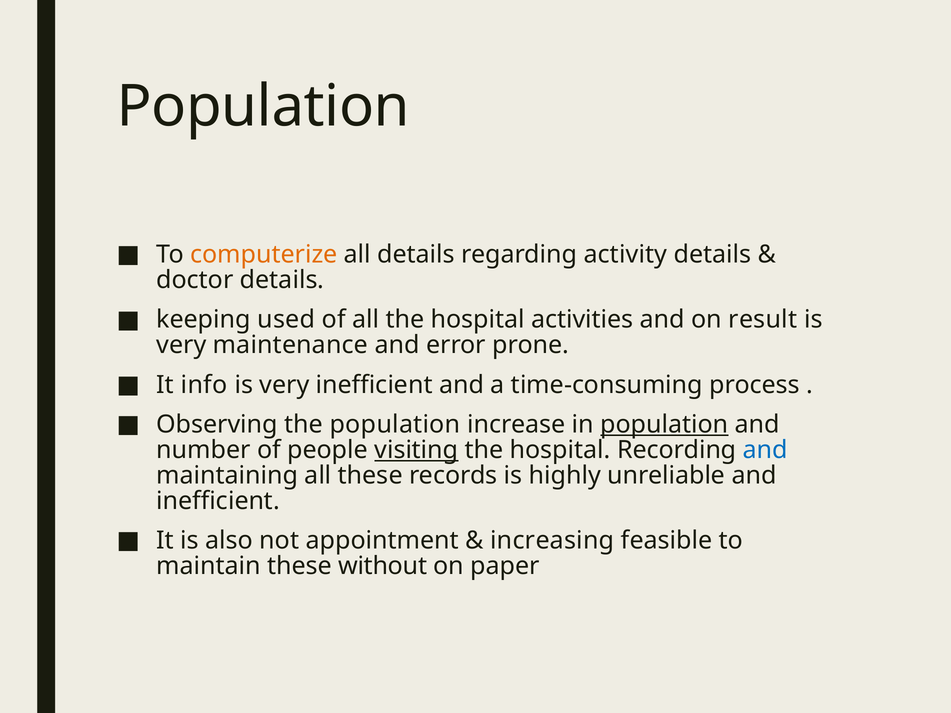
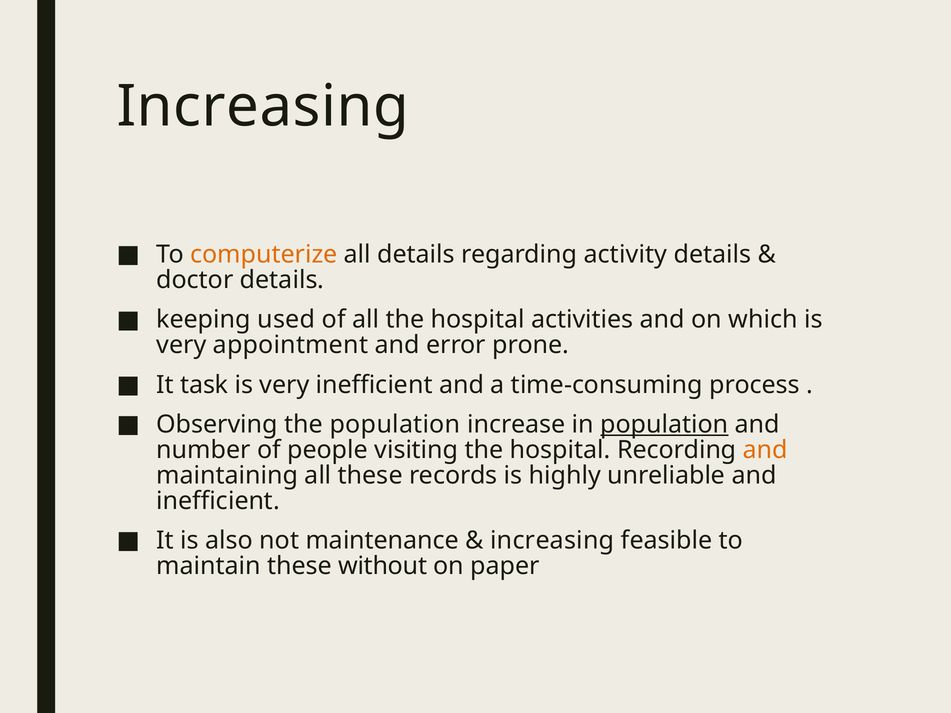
Population at (263, 107): Population -> Increasing
result: result -> which
maintenance: maintenance -> appointment
info: info -> task
visiting underline: present -> none
and at (765, 450) colour: blue -> orange
appointment: appointment -> maintenance
